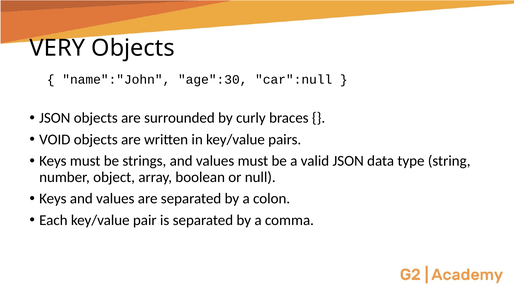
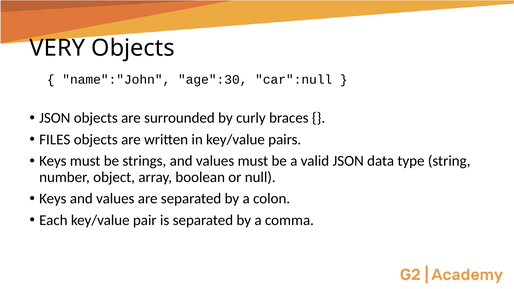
VOID: VOID -> FILES
